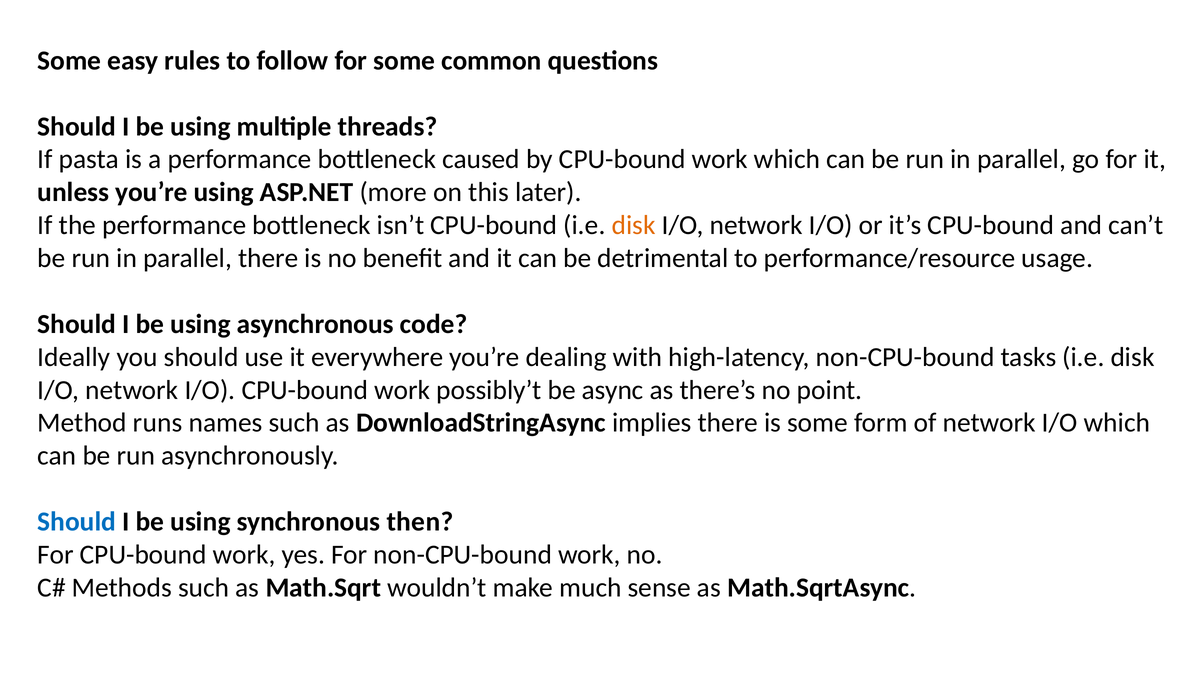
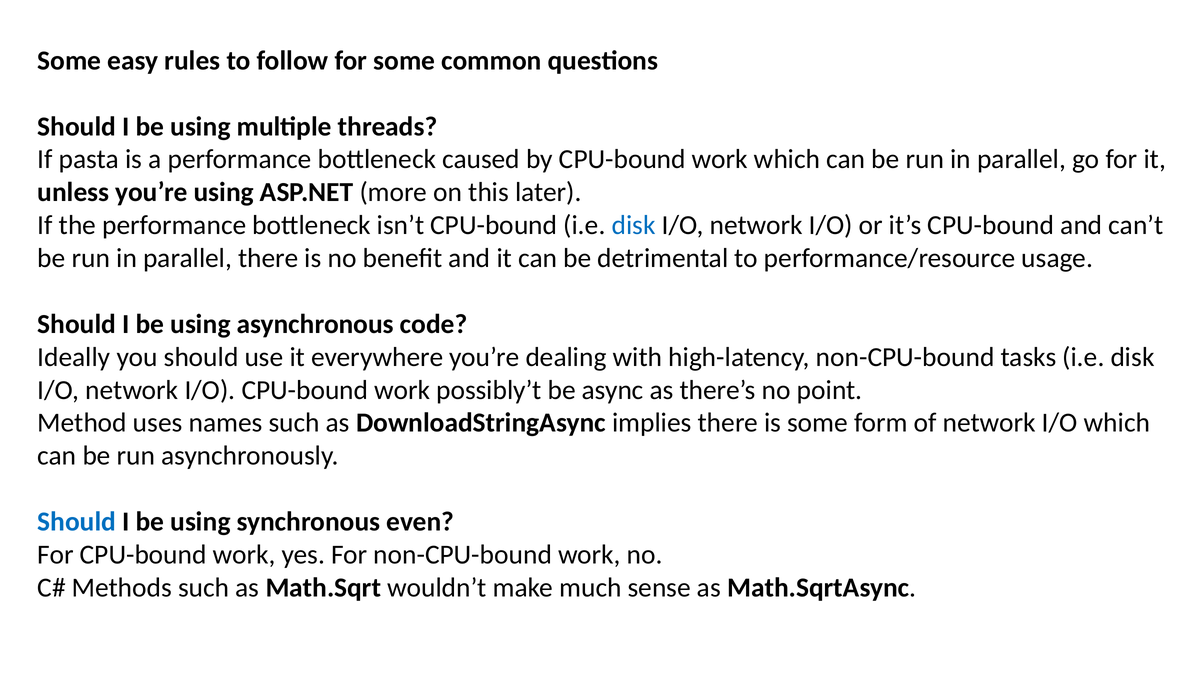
disk at (634, 225) colour: orange -> blue
runs: runs -> uses
then: then -> even
